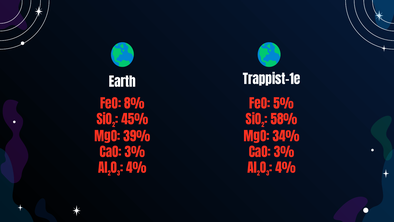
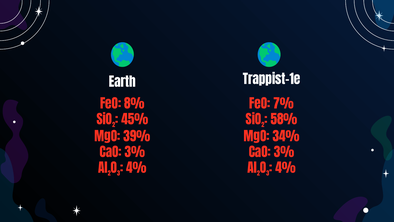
5%: 5% -> 7%
